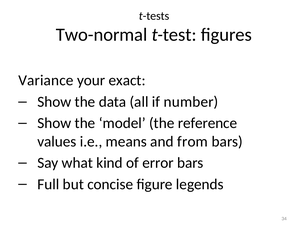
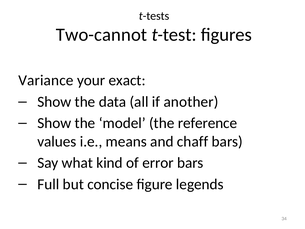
Two-normal: Two-normal -> Two-cannot
number: number -> another
from: from -> chaff
